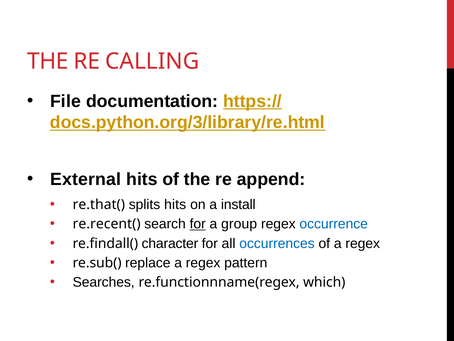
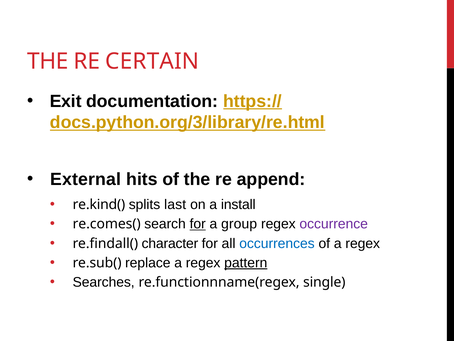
CALLING: CALLING -> CERTAIN
File: File -> Exit
re.that(: re.that( -> re.kind(
splits hits: hits -> last
re.recent(: re.recent( -> re.comes(
occurrence colour: blue -> purple
pattern underline: none -> present
which: which -> single
